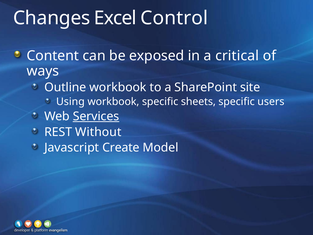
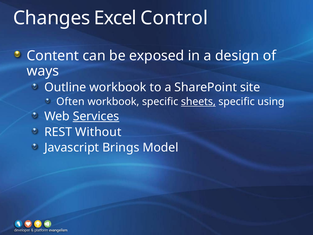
critical: critical -> design
Using: Using -> Often
sheets underline: none -> present
users: users -> using
Create: Create -> Brings
